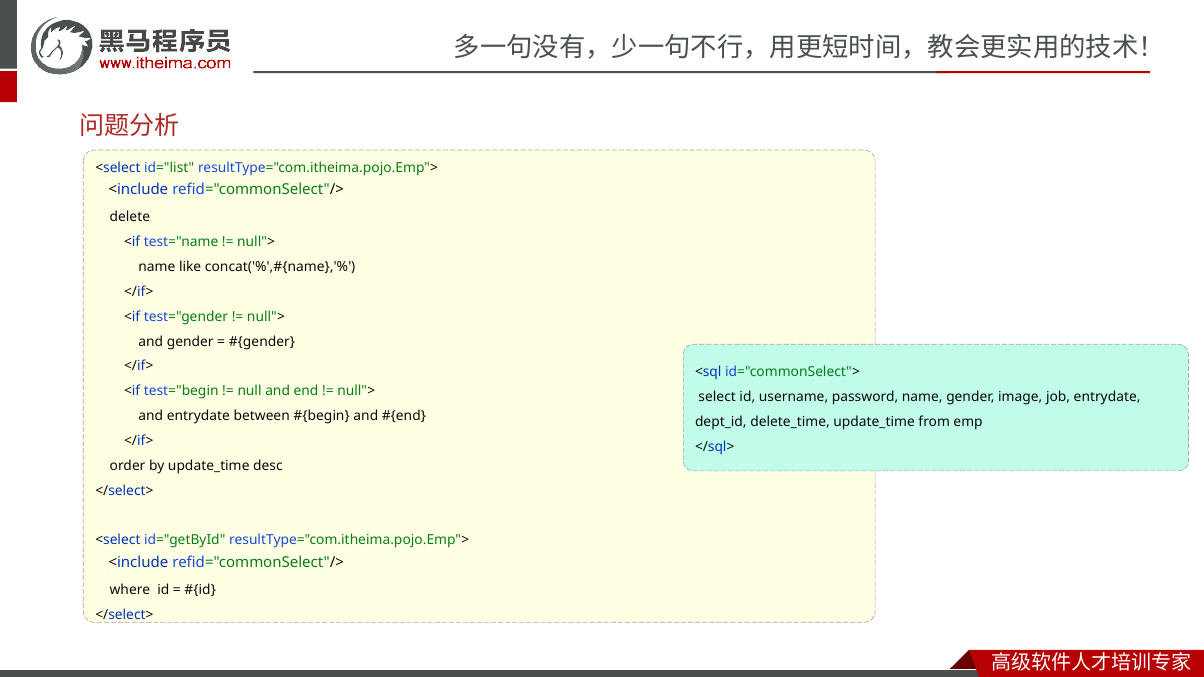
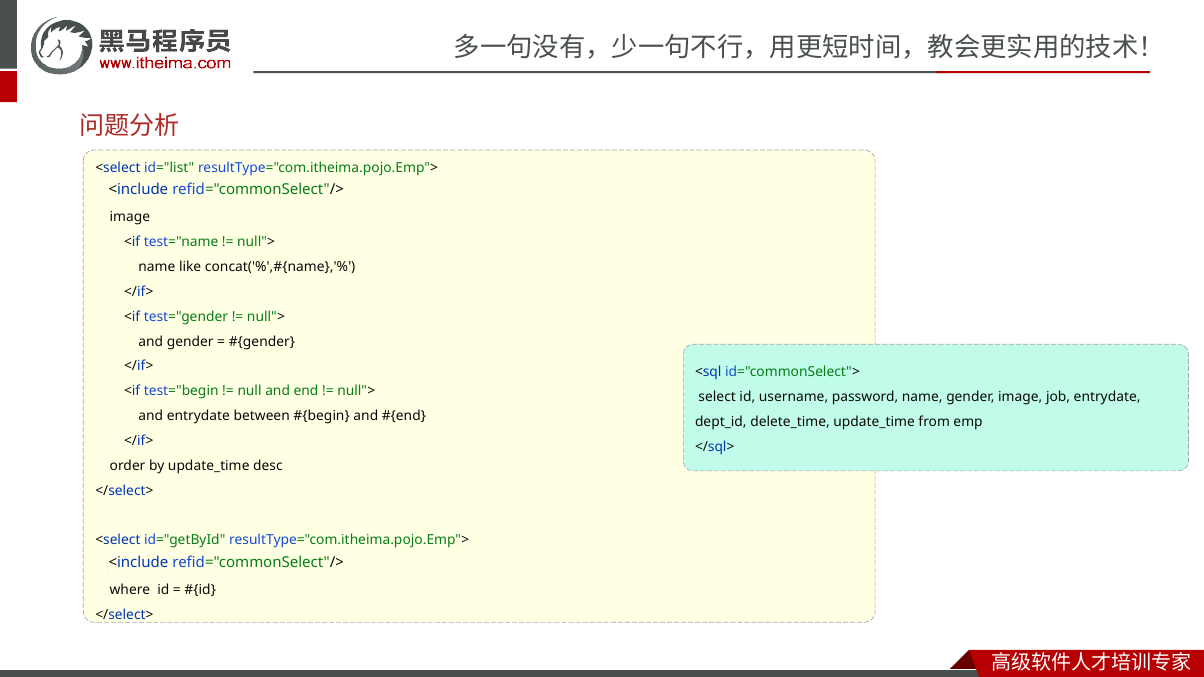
delete at (130, 217): delete -> image
